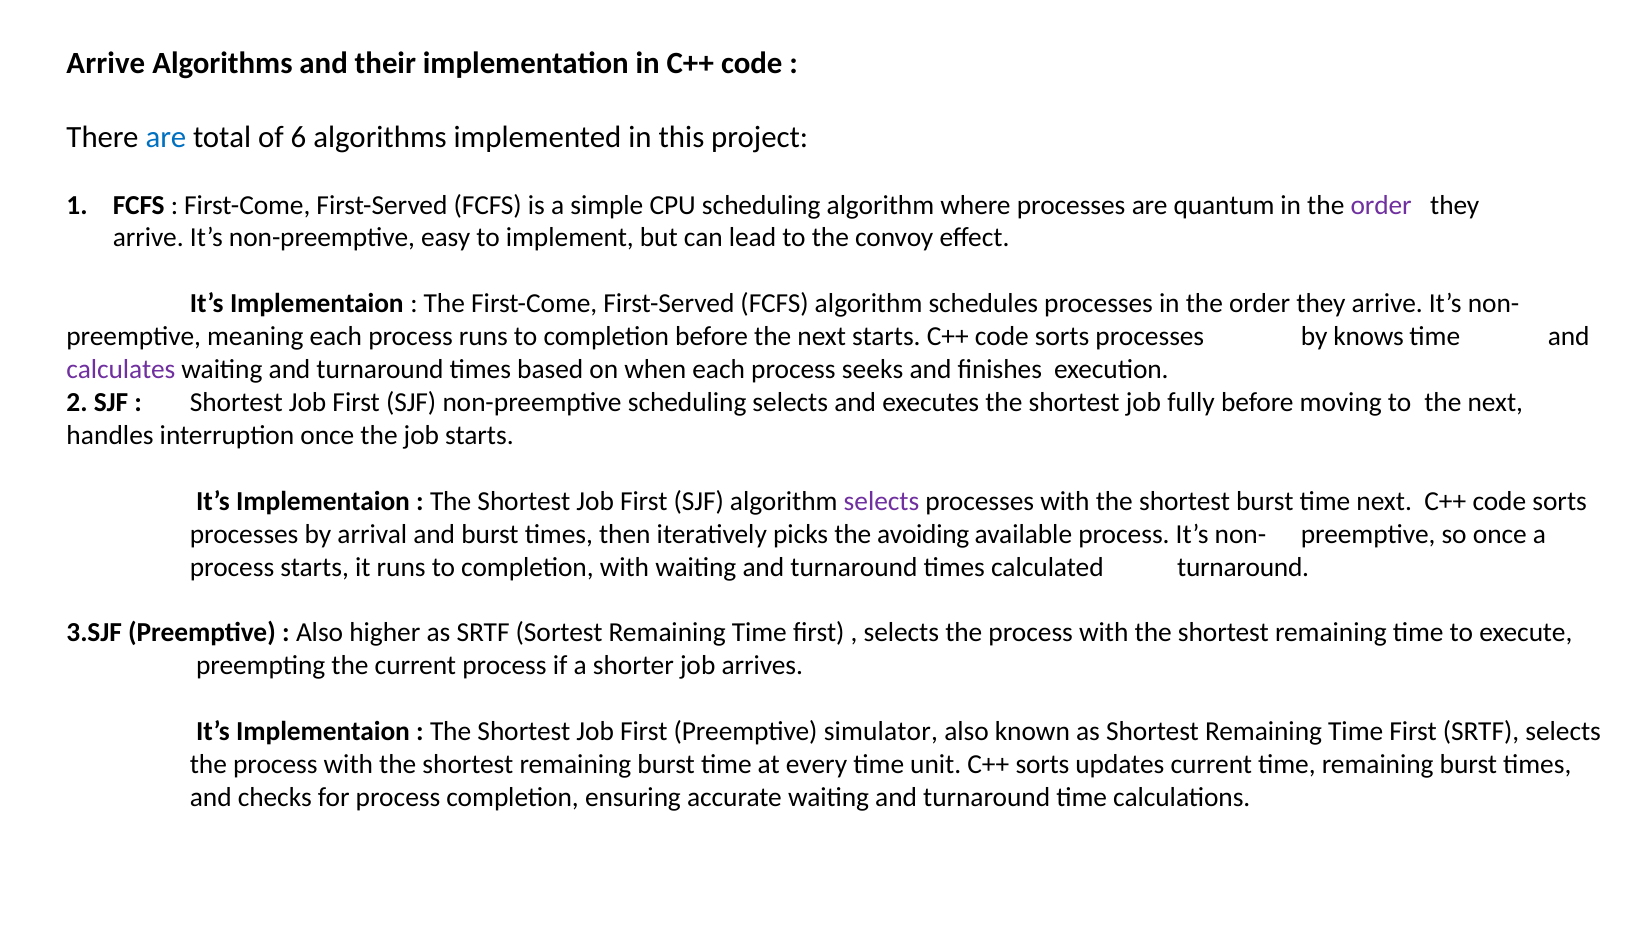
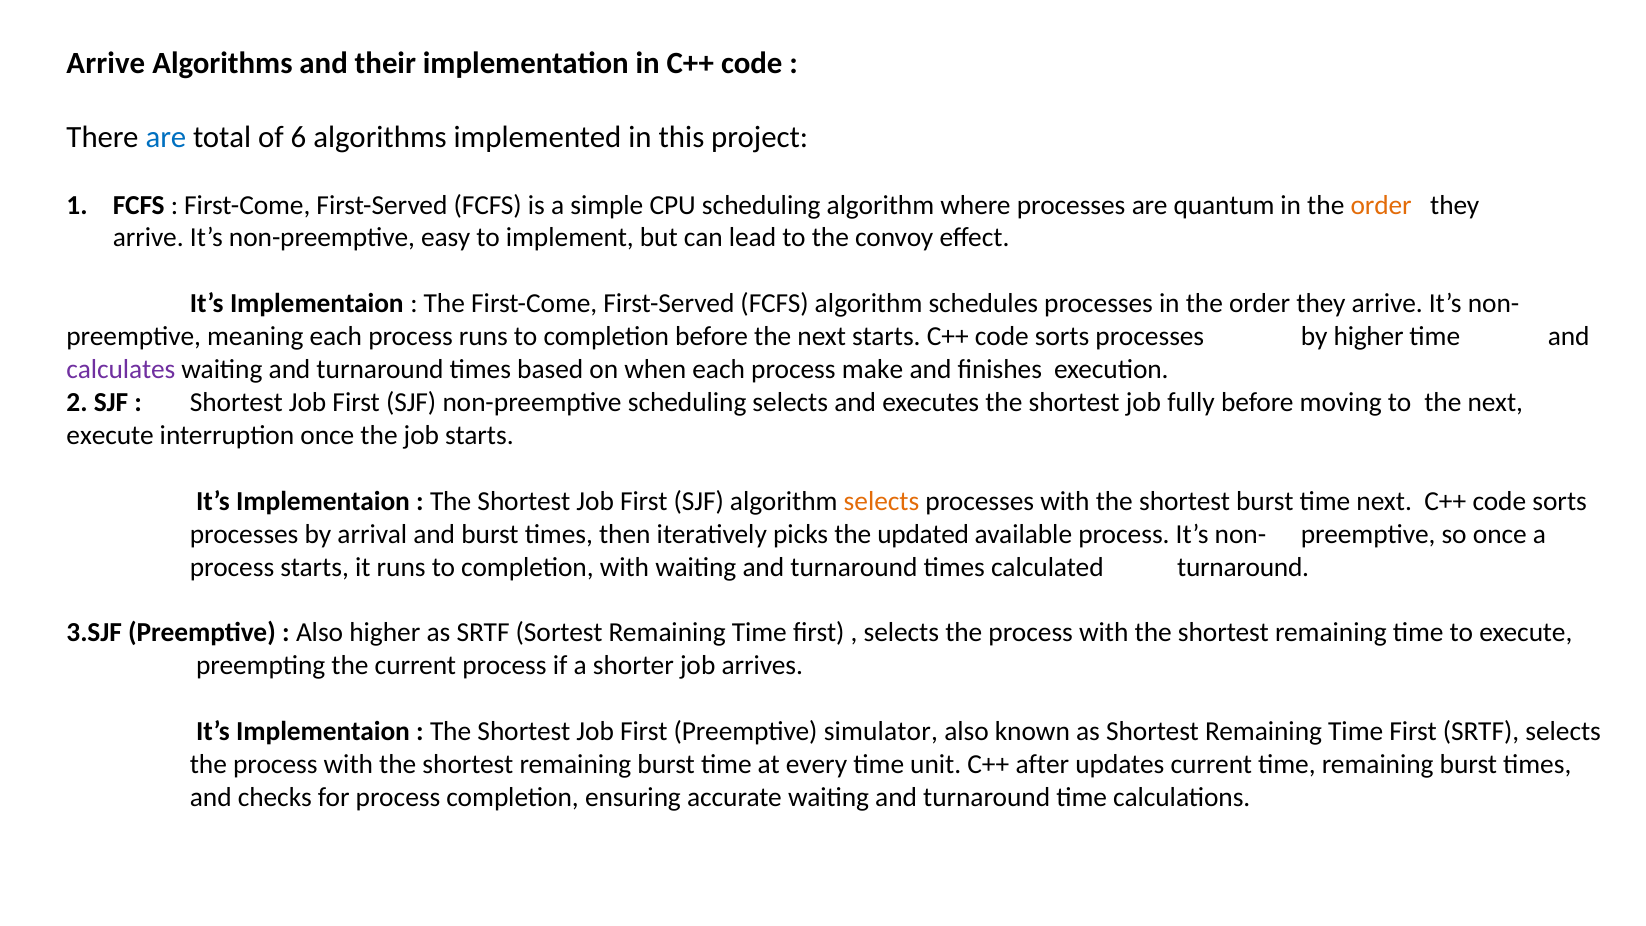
order at (1381, 205) colour: purple -> orange
by knows: knows -> higher
seeks: seeks -> make
handles at (110, 435): handles -> execute
selects at (882, 501) colour: purple -> orange
avoiding: avoiding -> updated
C++ sorts: sorts -> after
